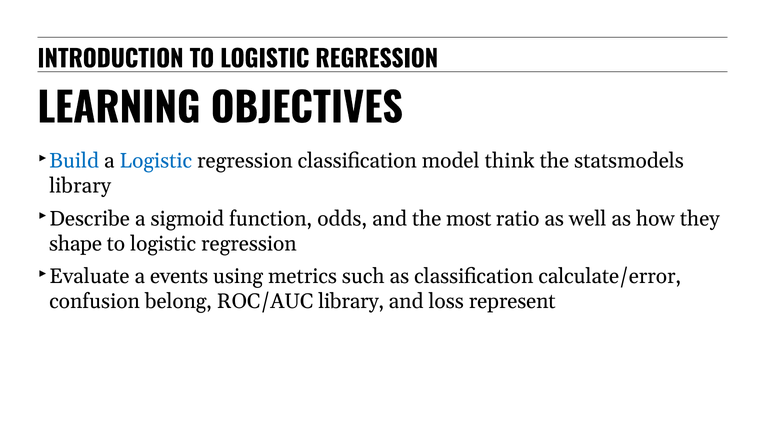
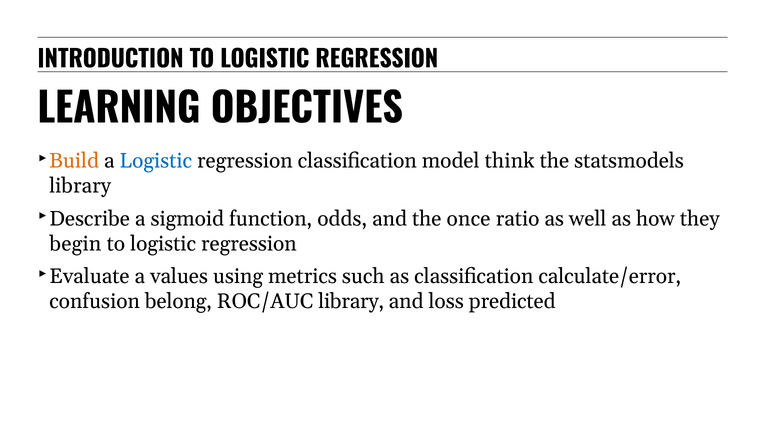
Build colour: blue -> orange
most: most -> once
shape: shape -> begin
events: events -> values
represent: represent -> predicted
